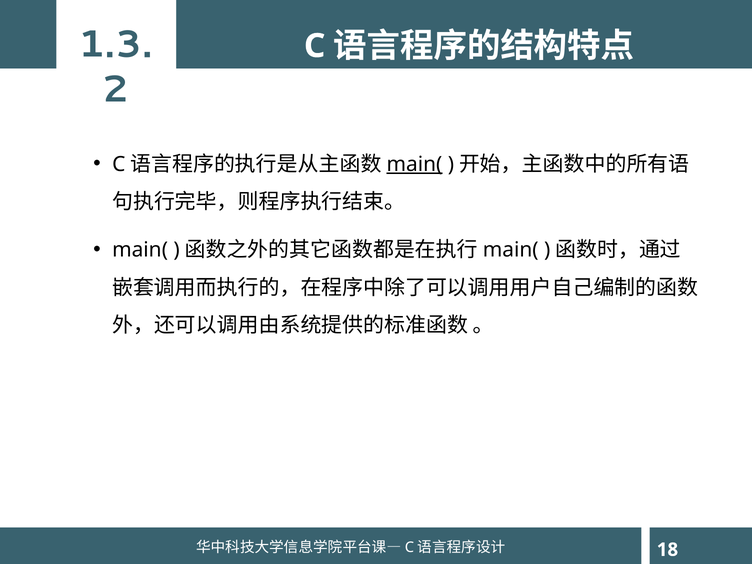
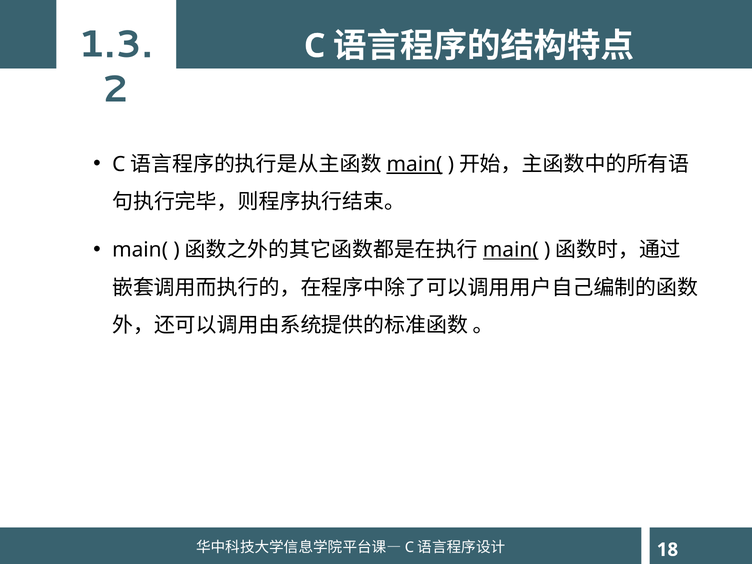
main( at (511, 250) underline: none -> present
